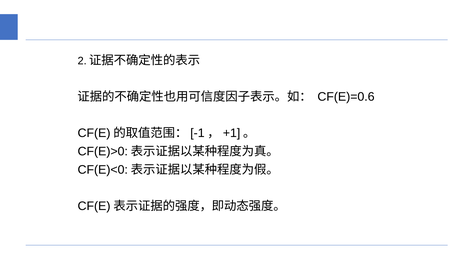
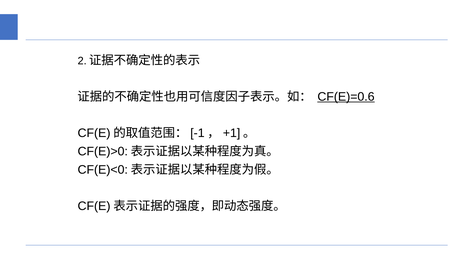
CF(E)=0.6 underline: none -> present
